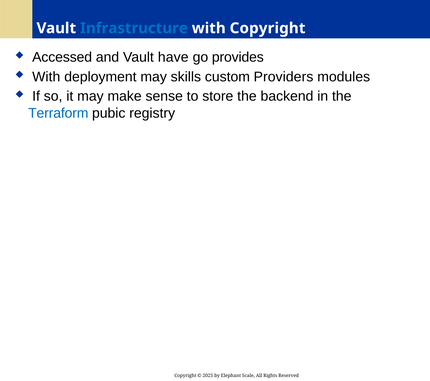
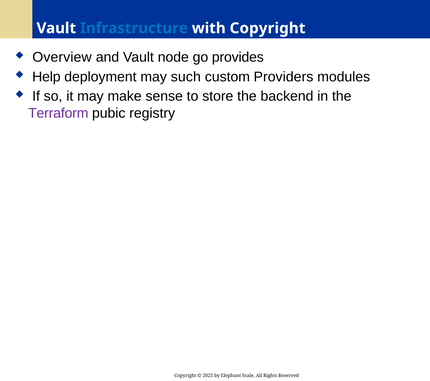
Accessed: Accessed -> Overview
have: have -> node
With at (46, 77): With -> Help
skills: skills -> such
Terraform colour: blue -> purple
